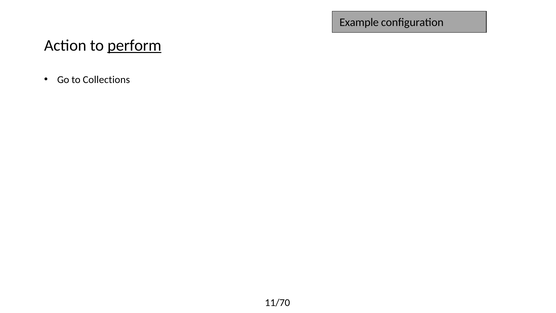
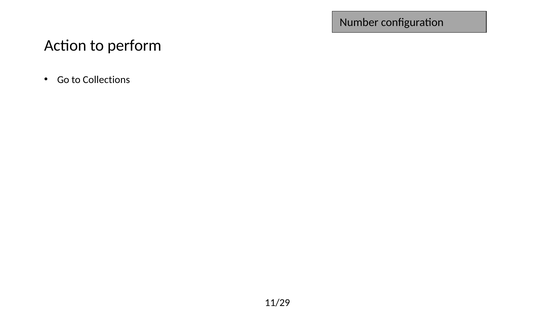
Example: Example -> Number
perform underline: present -> none
11/70: 11/70 -> 11/29
